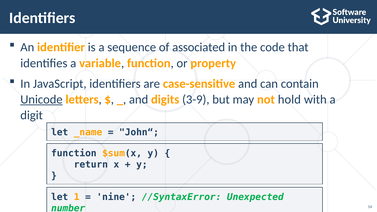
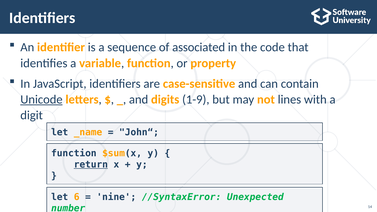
3-9: 3-9 -> 1-9
hold: hold -> lines
return underline: none -> present
1: 1 -> 6
